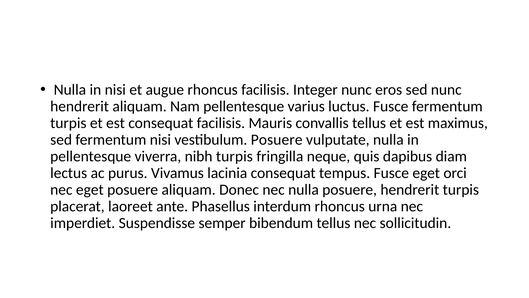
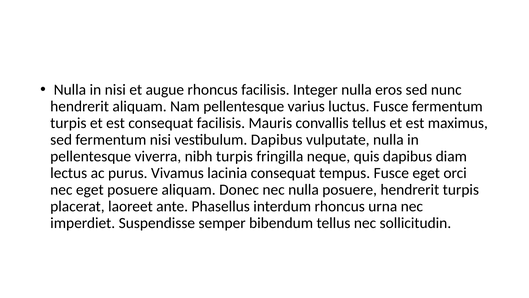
Integer nunc: nunc -> nulla
vestibulum Posuere: Posuere -> Dapibus
